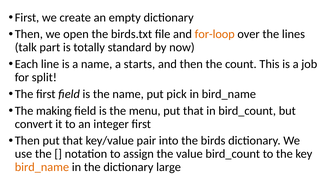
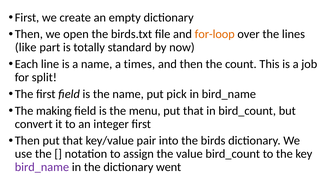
talk: talk -> like
starts: starts -> times
bird_name at (42, 168) colour: orange -> purple
large: large -> went
